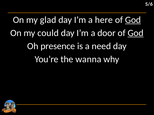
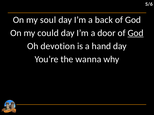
glad: glad -> soul
here: here -> back
God at (133, 20) underline: present -> none
presence: presence -> devotion
need: need -> hand
